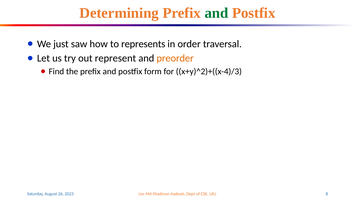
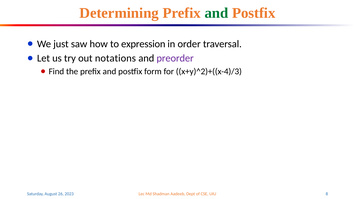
represents: represents -> expression
represent: represent -> notations
preorder colour: orange -> purple
